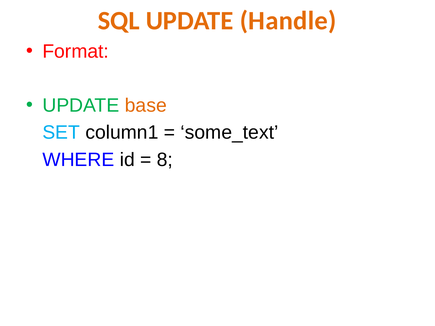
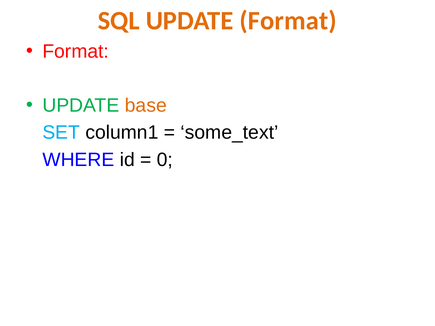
UPDATE Handle: Handle -> Format
8: 8 -> 0
